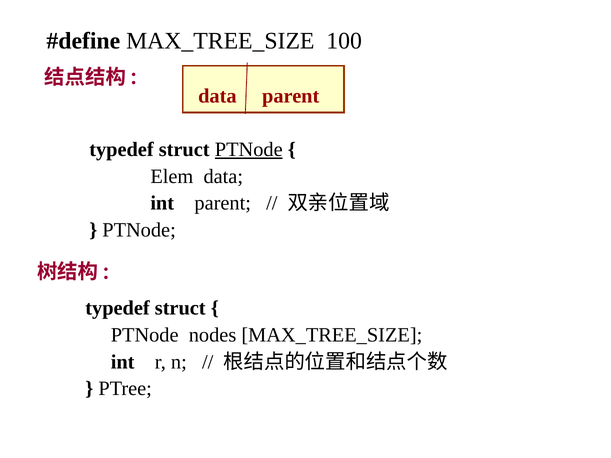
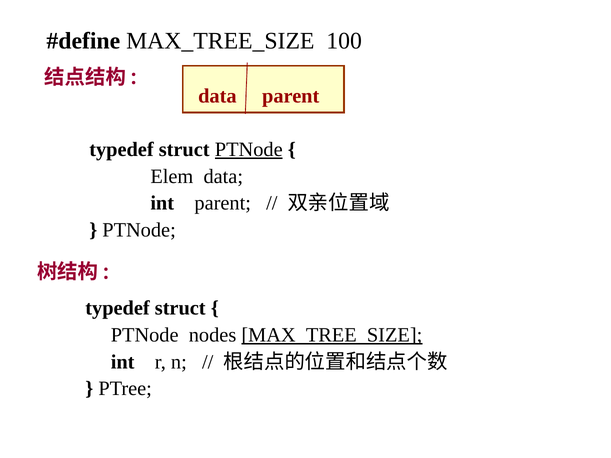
MAX_TREE_SIZE at (332, 335) underline: none -> present
